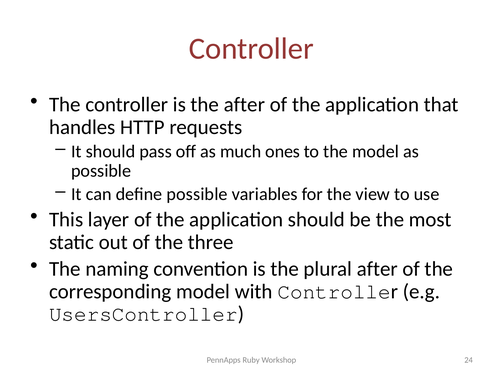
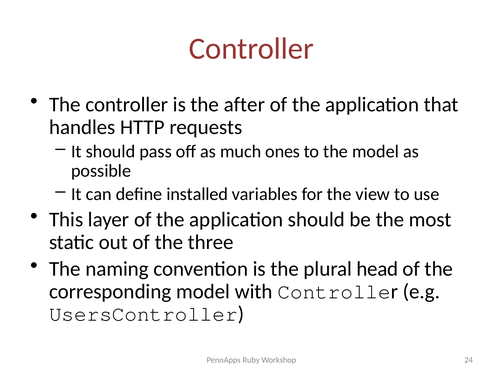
define possible: possible -> installed
plural after: after -> head
